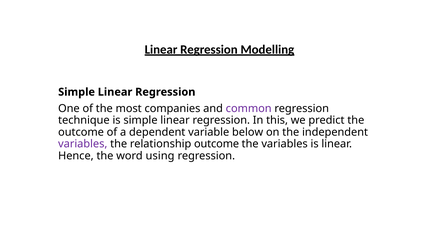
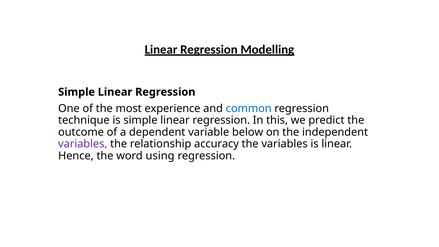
companies: companies -> experience
common colour: purple -> blue
relationship outcome: outcome -> accuracy
